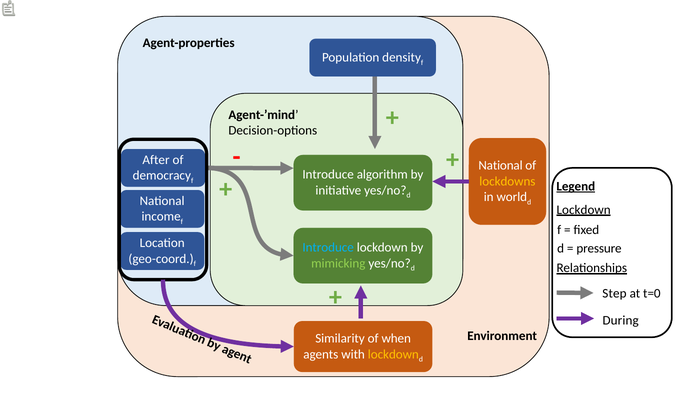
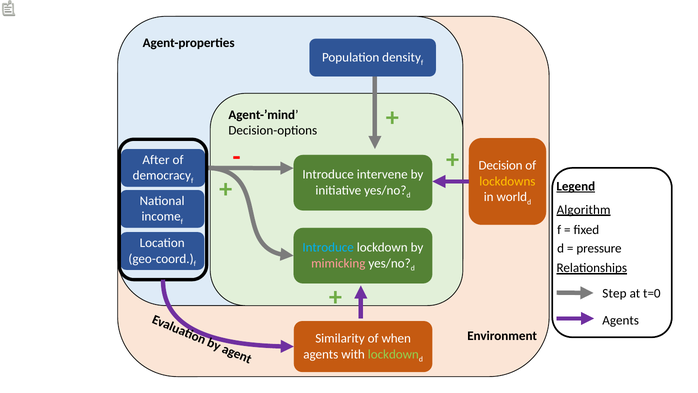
National at (501, 165): National -> Decision
algorithm: algorithm -> intervene
Lockdown at (584, 209): Lockdown -> Algorithm
mimicking colour: light green -> pink
During at (621, 320): During -> Agents
lockdown at (393, 354) colour: yellow -> light green
